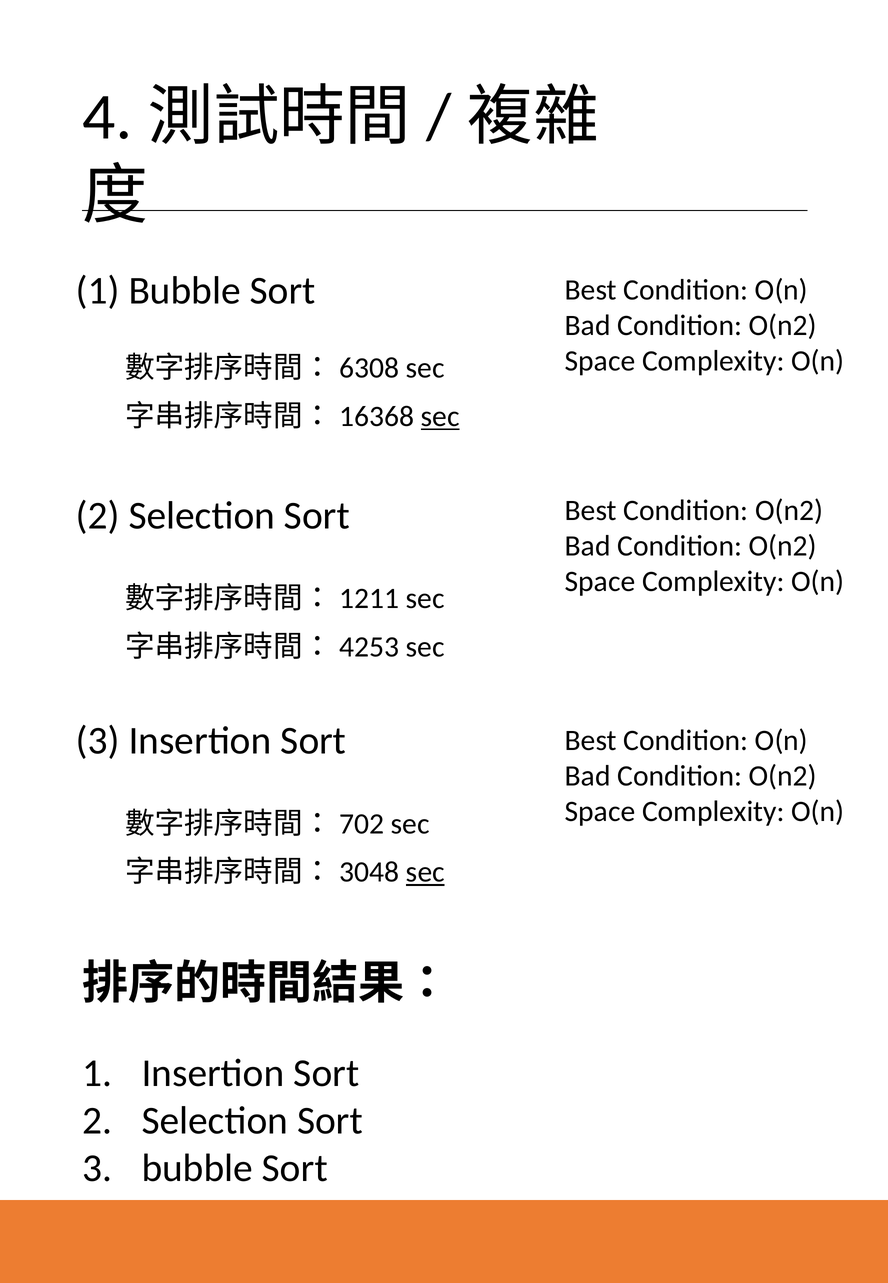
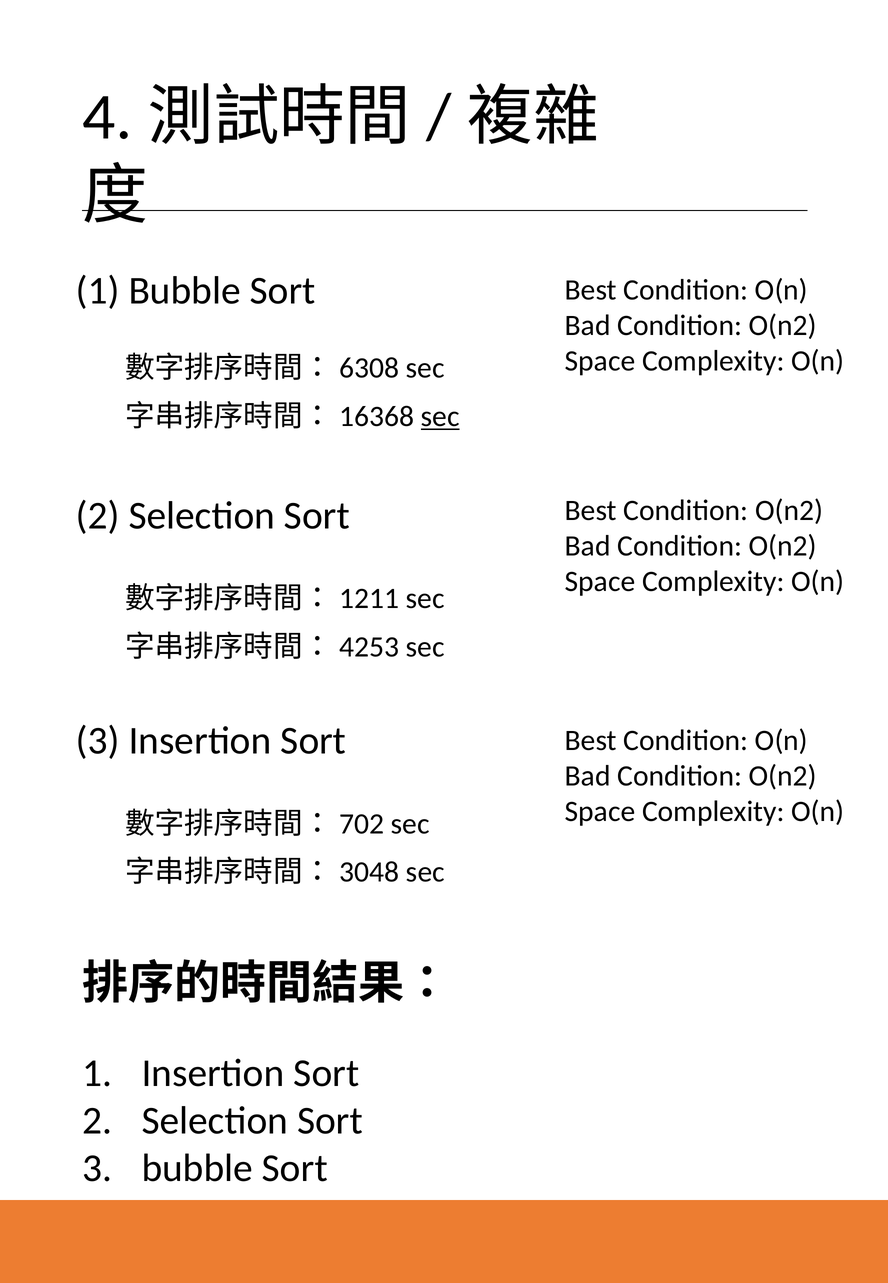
sec at (425, 872) underline: present -> none
